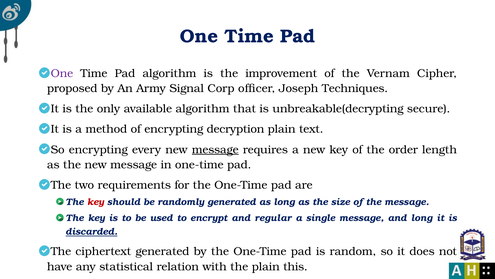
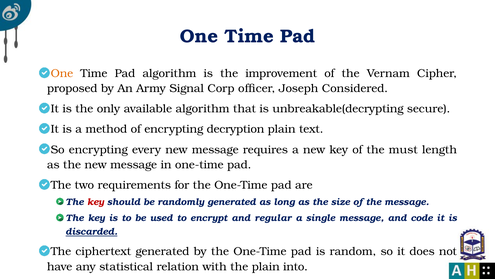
One at (62, 73) colour: purple -> orange
Techniques: Techniques -> Considered
message at (215, 149) underline: present -> none
order: order -> must
and long: long -> code
this: this -> into
